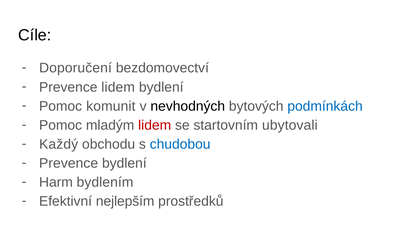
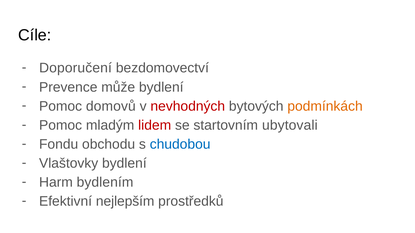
Prevence lidem: lidem -> může
komunit: komunit -> domovů
nevhodných colour: black -> red
podmínkách colour: blue -> orange
Každý: Každý -> Fondu
Prevence at (69, 164): Prevence -> Vlaštovky
